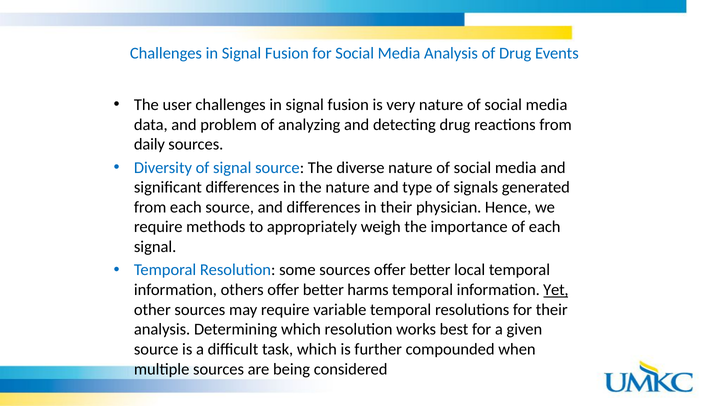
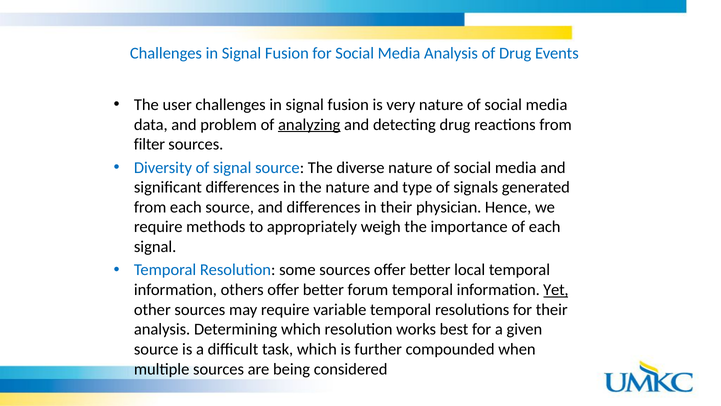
analyzing underline: none -> present
daily: daily -> filter
harms: harms -> forum
